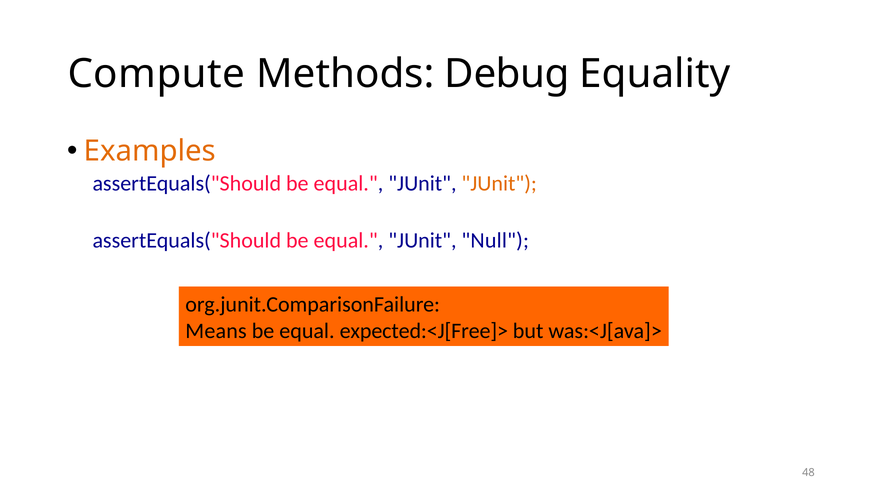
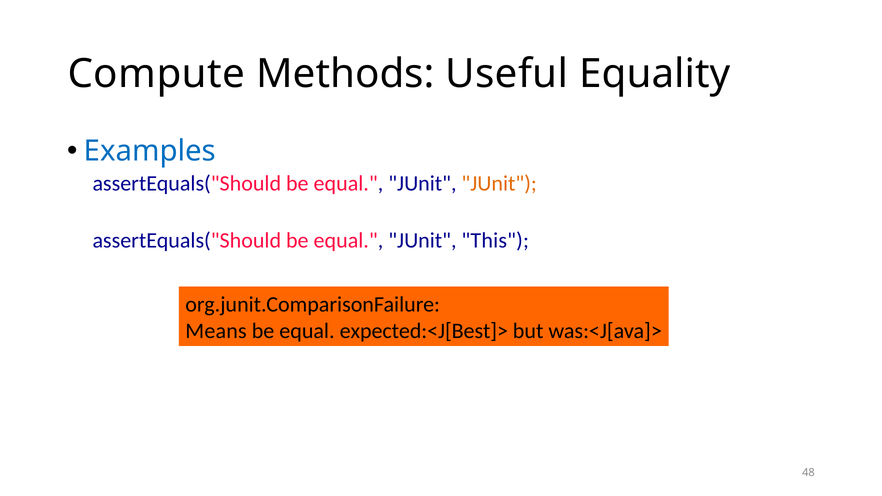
Debug: Debug -> Useful
Examples colour: orange -> blue
Null: Null -> This
expected:<J[Free]>: expected:<J[Free]> -> expected:<J[Best]>
